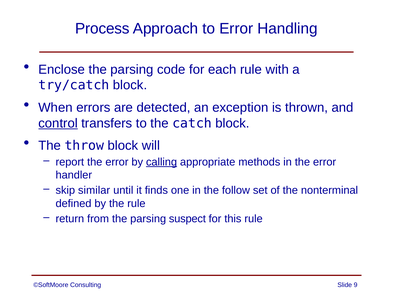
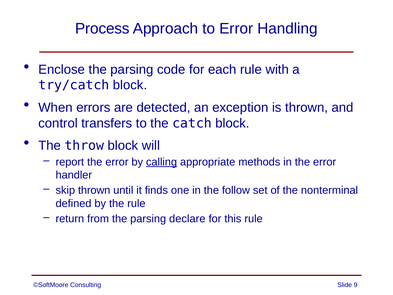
control underline: present -> none
skip similar: similar -> thrown
suspect: suspect -> declare
